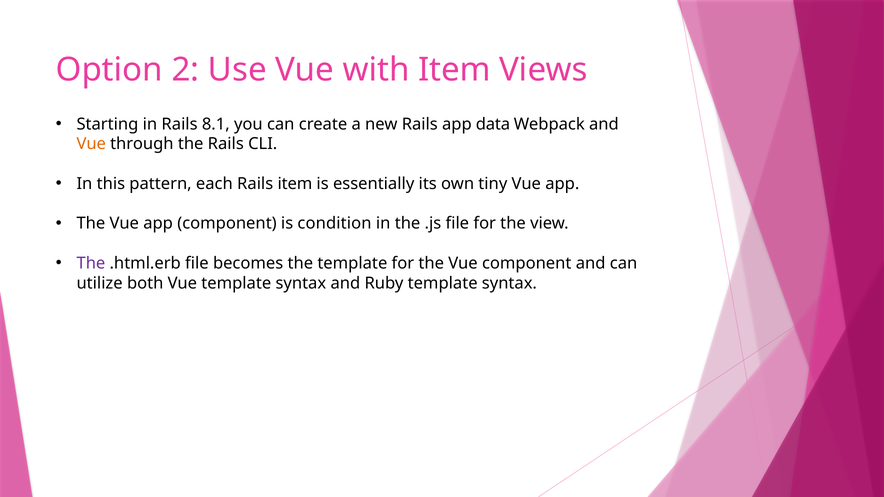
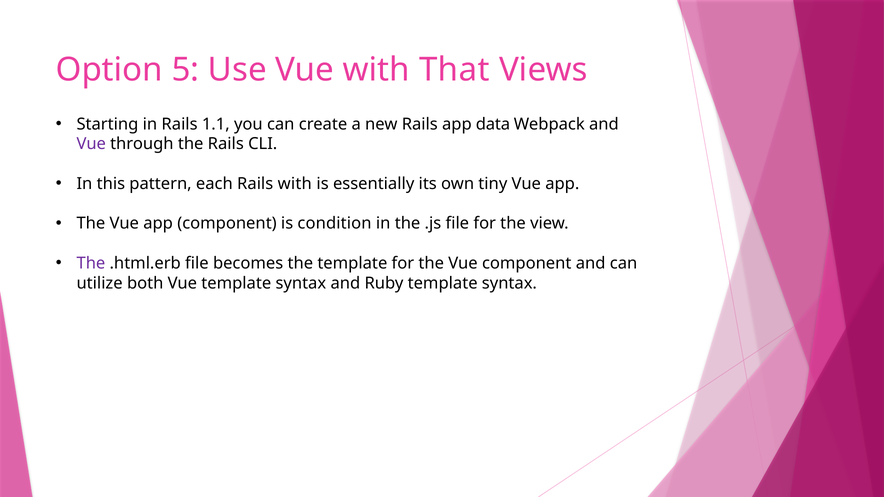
2: 2 -> 5
with Item: Item -> That
8.1: 8.1 -> 1.1
Vue at (91, 144) colour: orange -> purple
Rails item: item -> with
